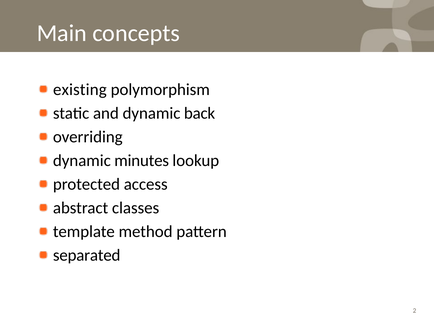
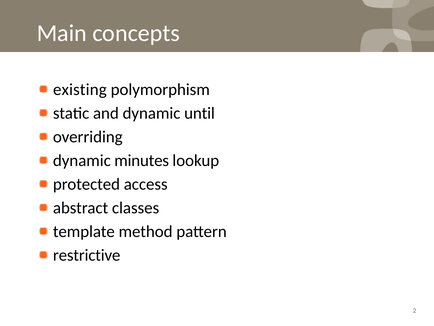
back: back -> until
separated: separated -> restrictive
